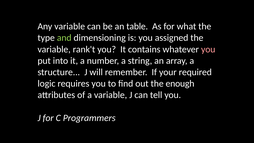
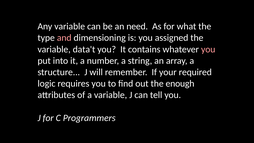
table: table -> need
and colour: light green -> pink
rank't: rank't -> data't
